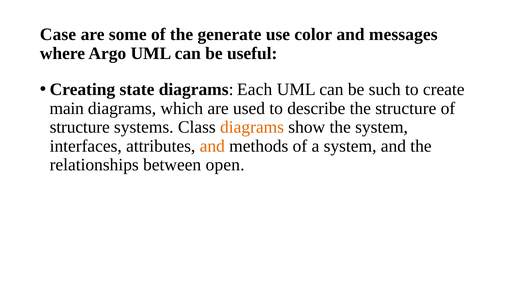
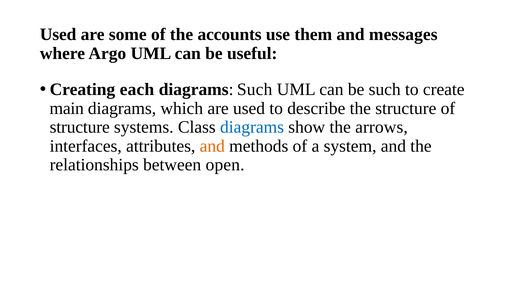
Case at (58, 35): Case -> Used
generate: generate -> accounts
color: color -> them
state: state -> each
diagrams Each: Each -> Such
diagrams at (252, 127) colour: orange -> blue
the system: system -> arrows
